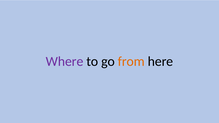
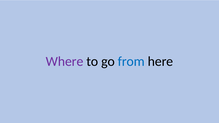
from colour: orange -> blue
